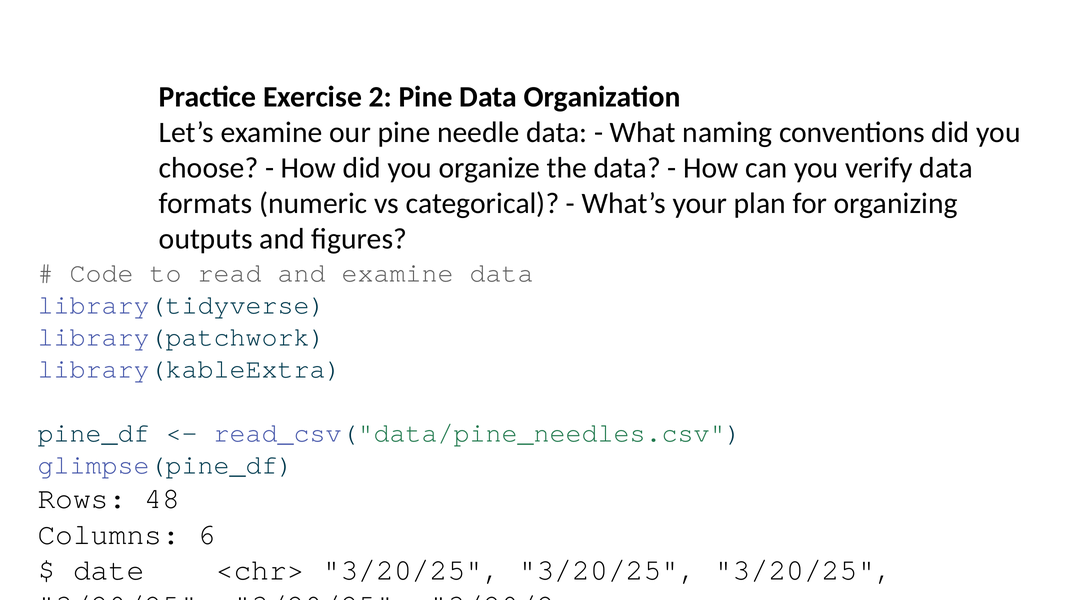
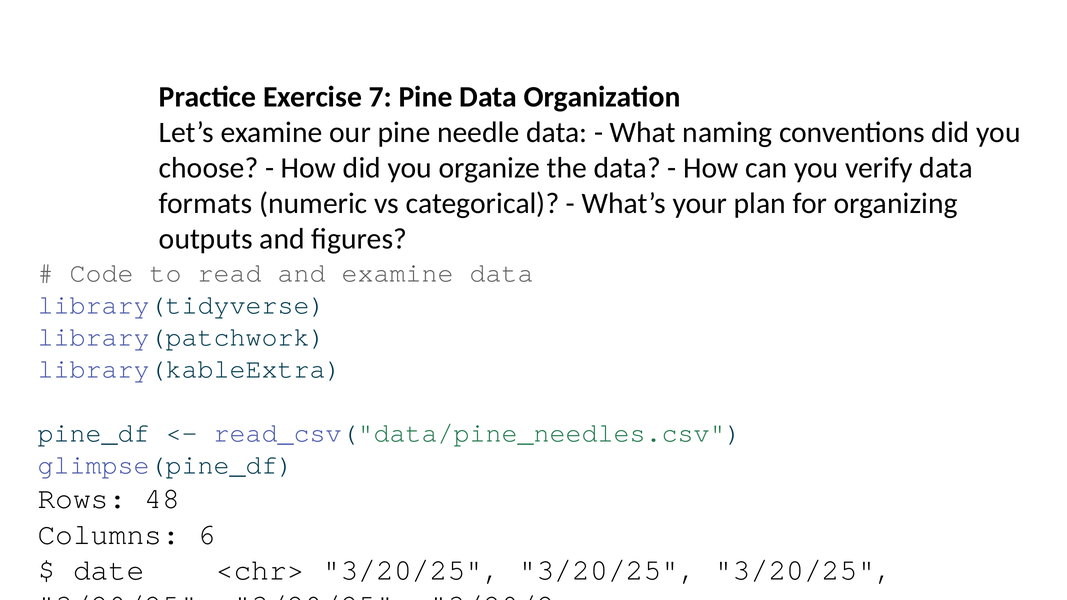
Exercise 2: 2 -> 7
